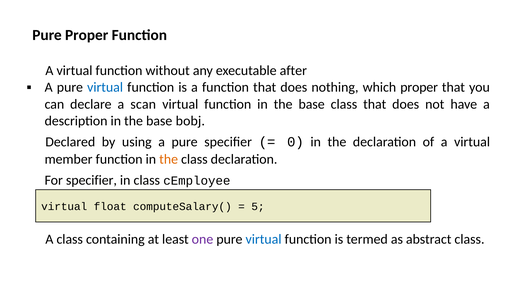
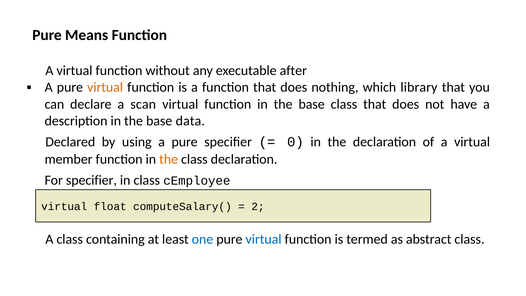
Pure Proper: Proper -> Means
virtual at (105, 87) colour: blue -> orange
which proper: proper -> library
bobj: bobj -> data
5: 5 -> 2
one colour: purple -> blue
